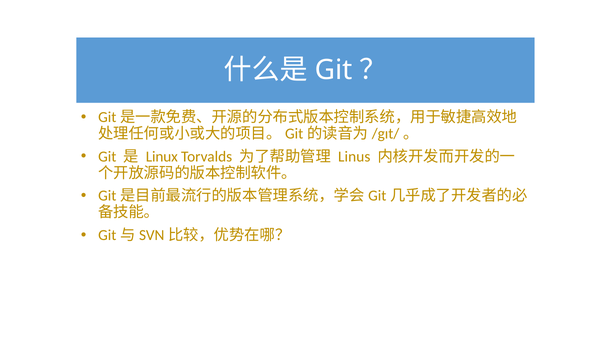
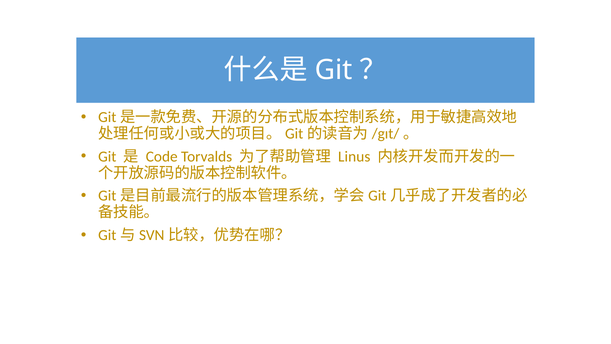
Linux: Linux -> Code
